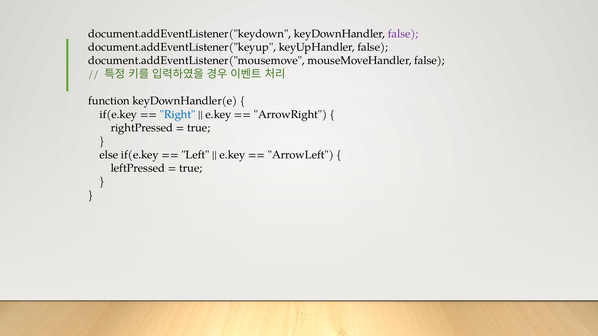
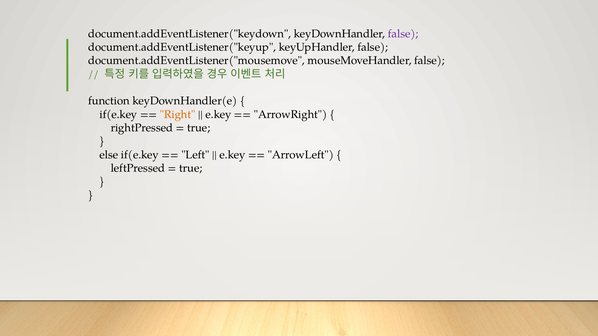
Right colour: blue -> orange
